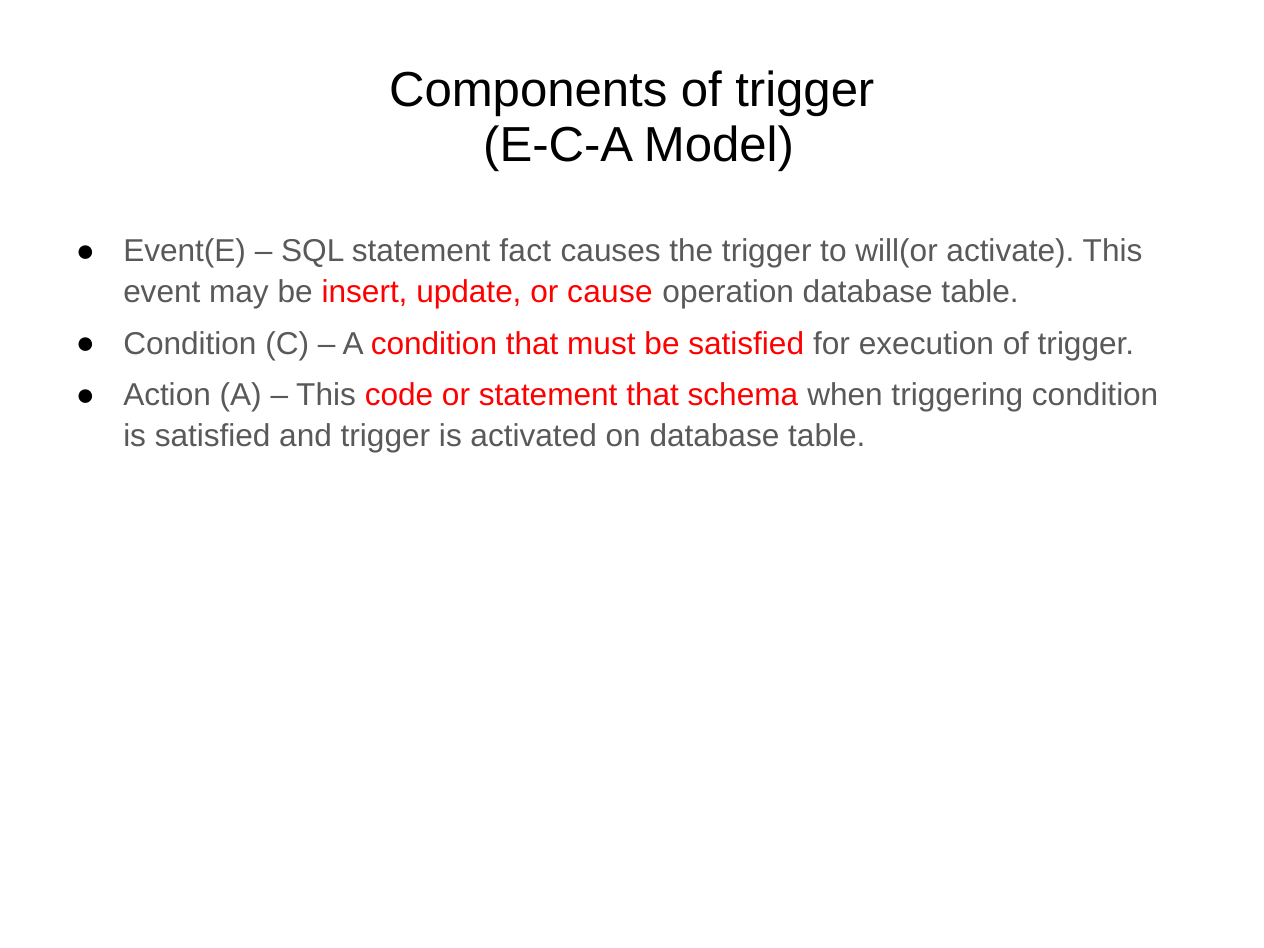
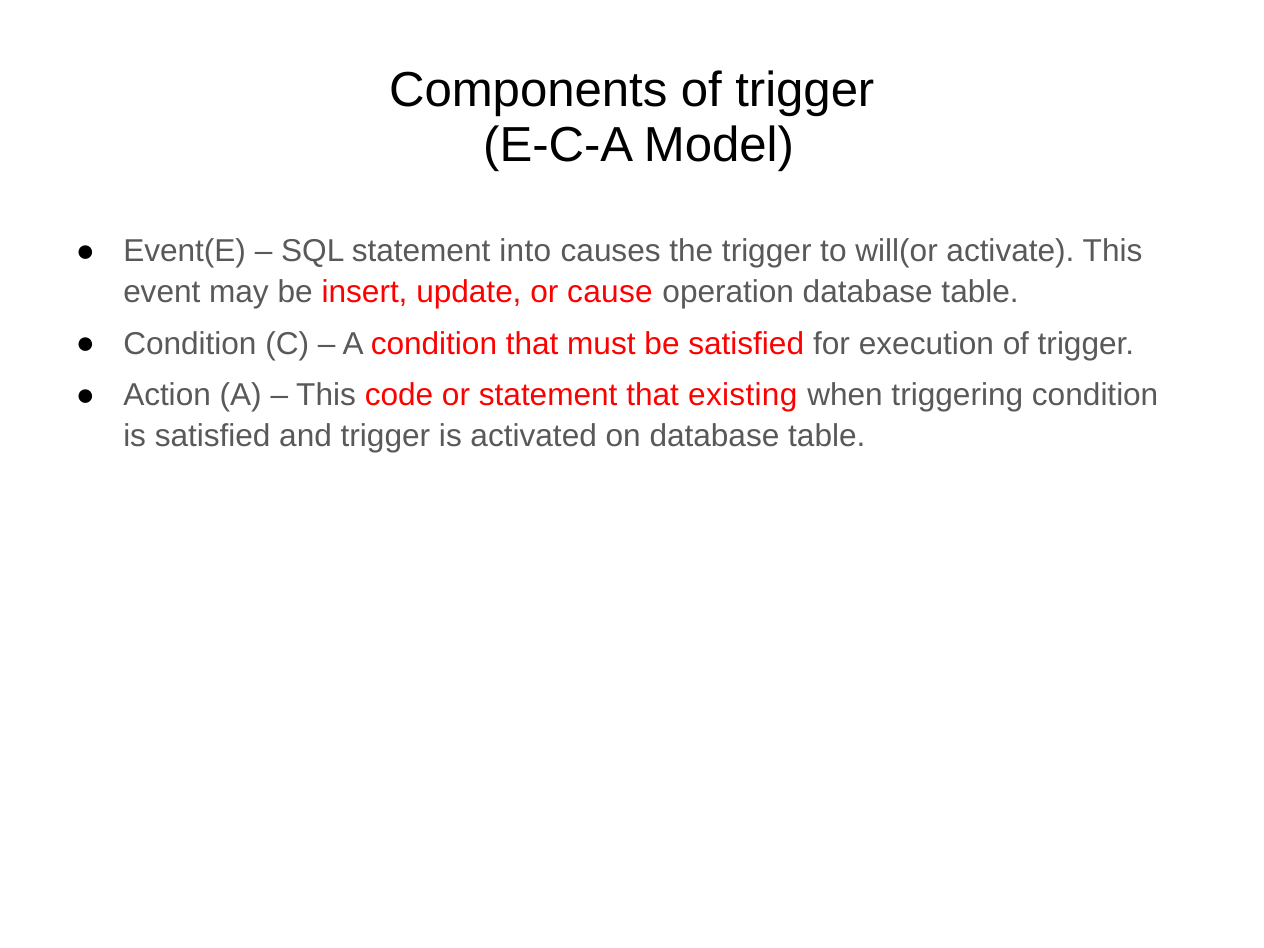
fact: fact -> into
schema: schema -> existing
